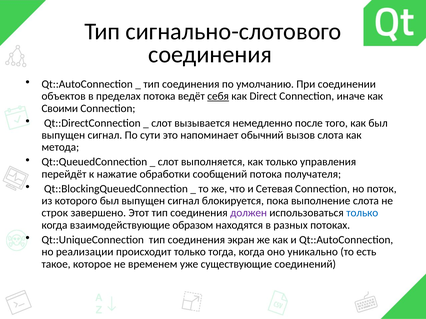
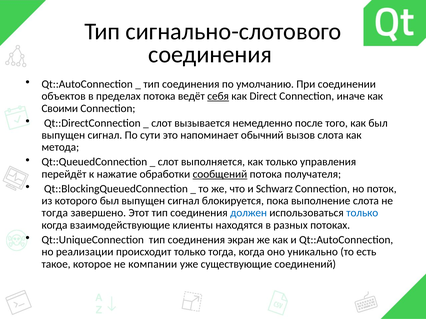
сообщений underline: none -> present
Сетевая: Сетевая -> Schwarz
строк at (55, 213): строк -> тогда
должен colour: purple -> blue
образом: образом -> клиенты
временем: временем -> компании
